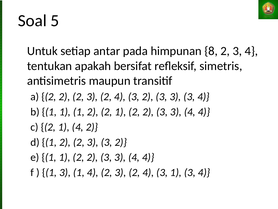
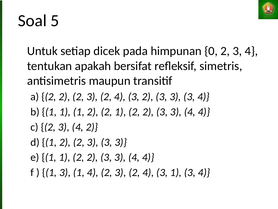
antar: antar -> dicek
8: 8 -> 0
c 2 1: 1 -> 3
2 at (121, 142): 2 -> 3
